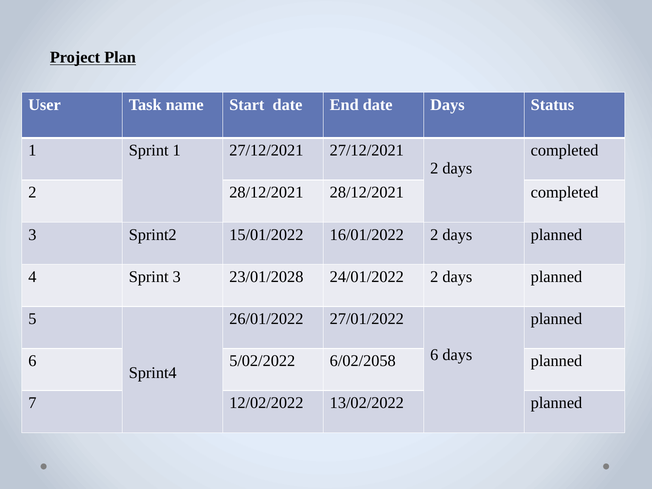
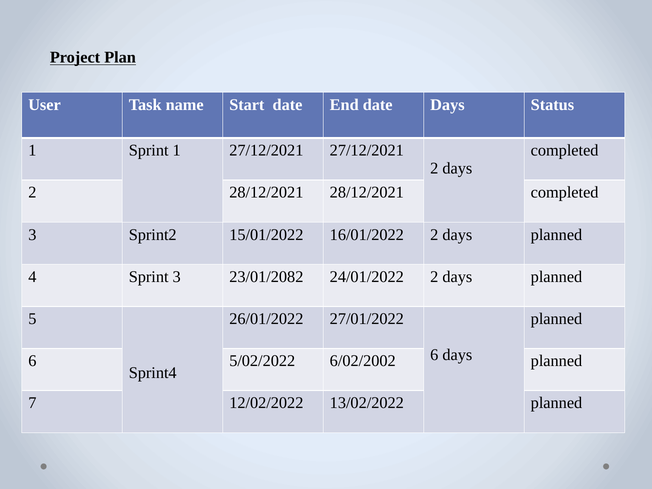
23/01/2028: 23/01/2028 -> 23/01/2082
6/02/2058: 6/02/2058 -> 6/02/2002
